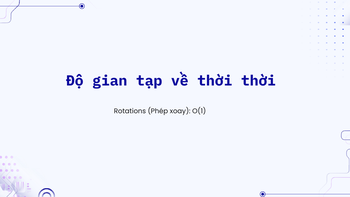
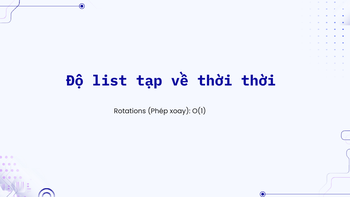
gian: gian -> list
